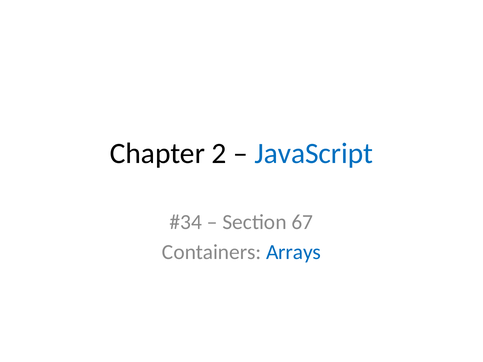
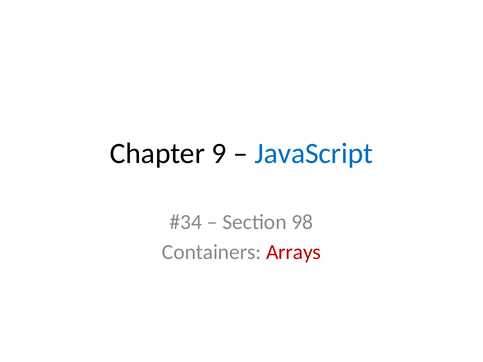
2: 2 -> 9
67: 67 -> 98
Arrays colour: blue -> red
